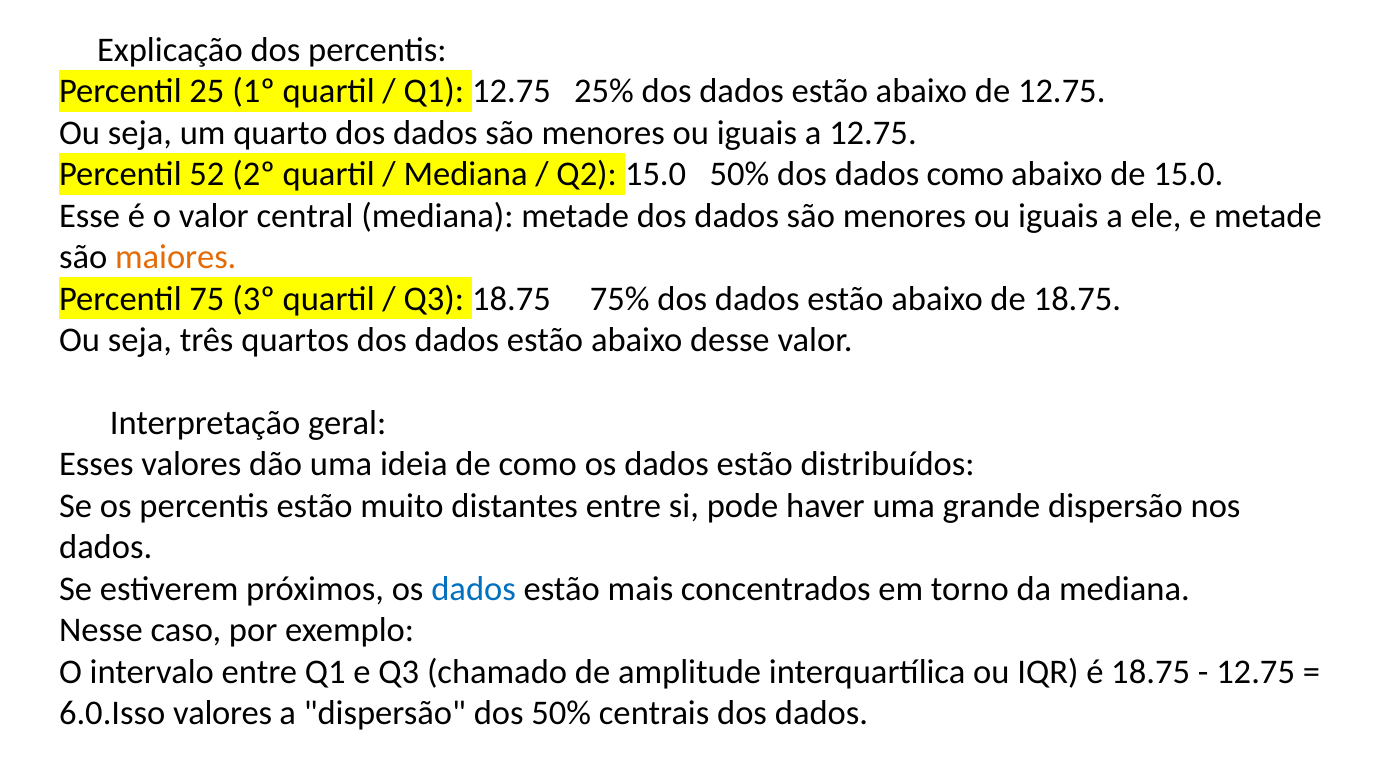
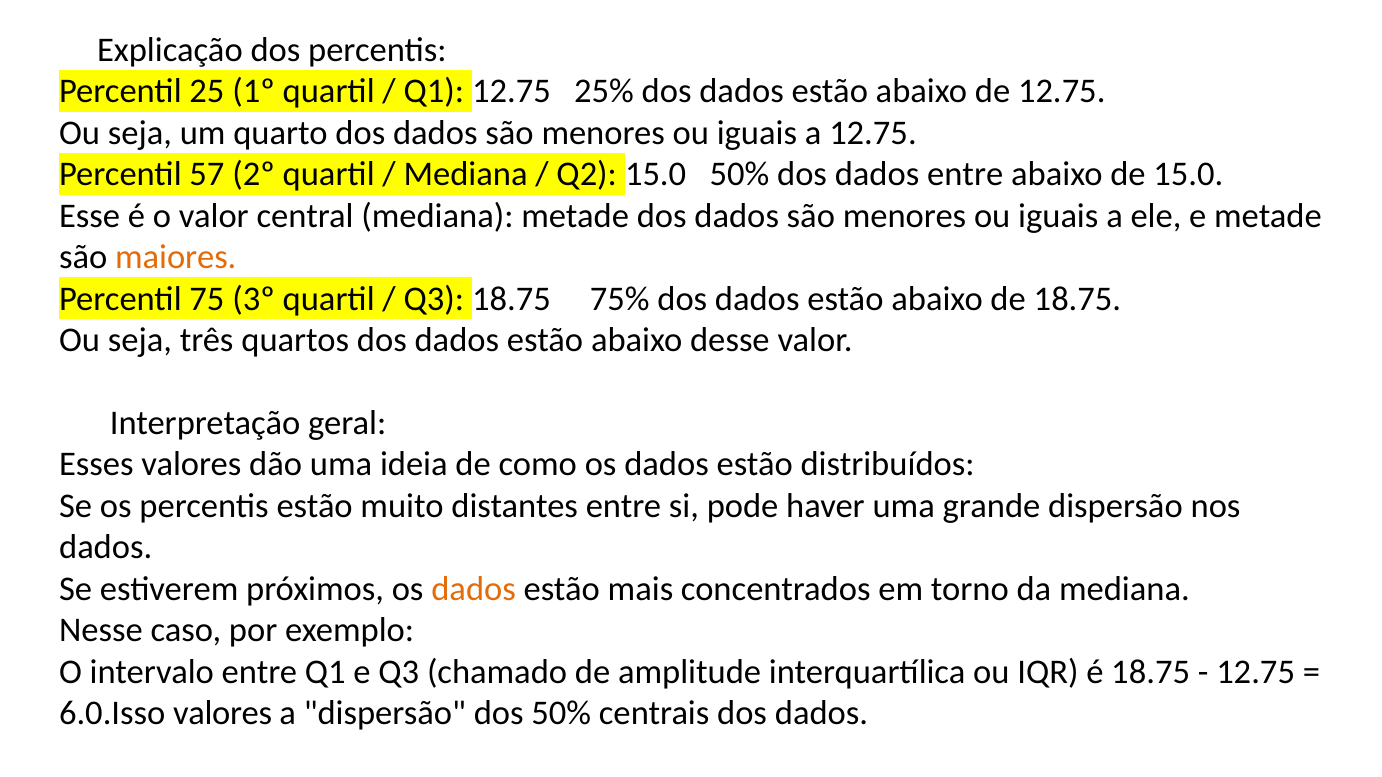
52: 52 -> 57
dados como: como -> entre
dados at (474, 589) colour: blue -> orange
